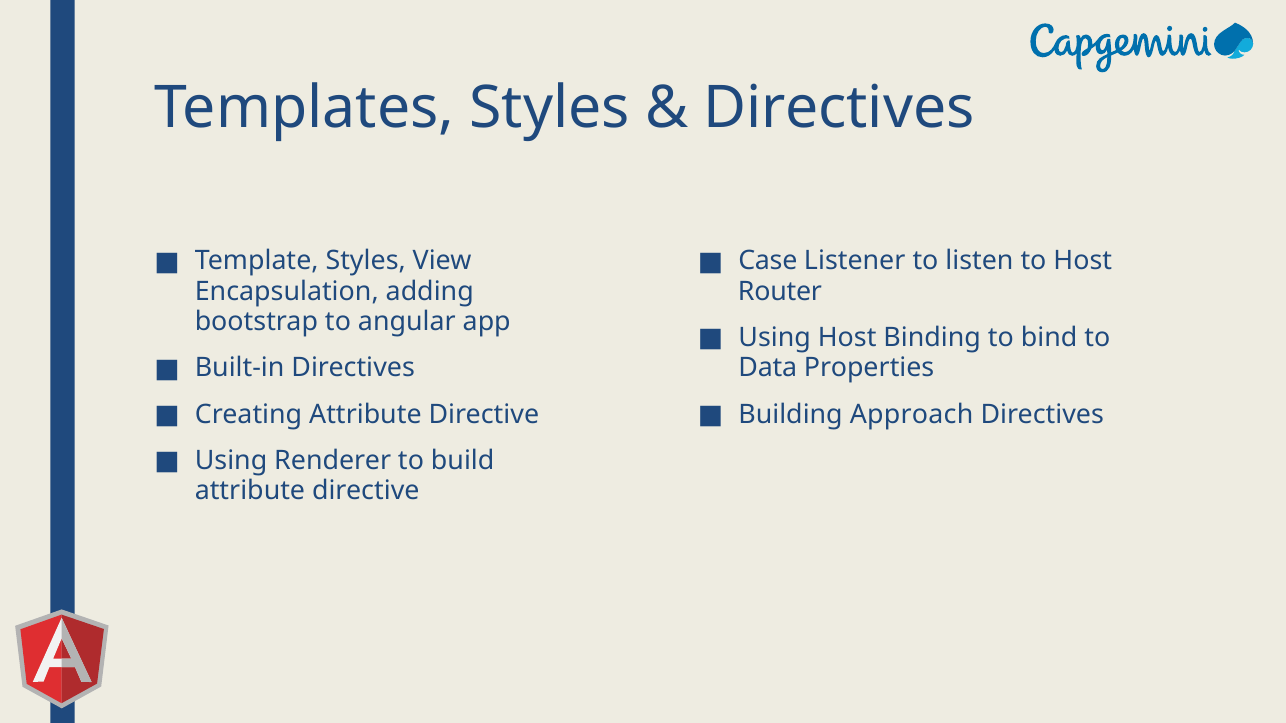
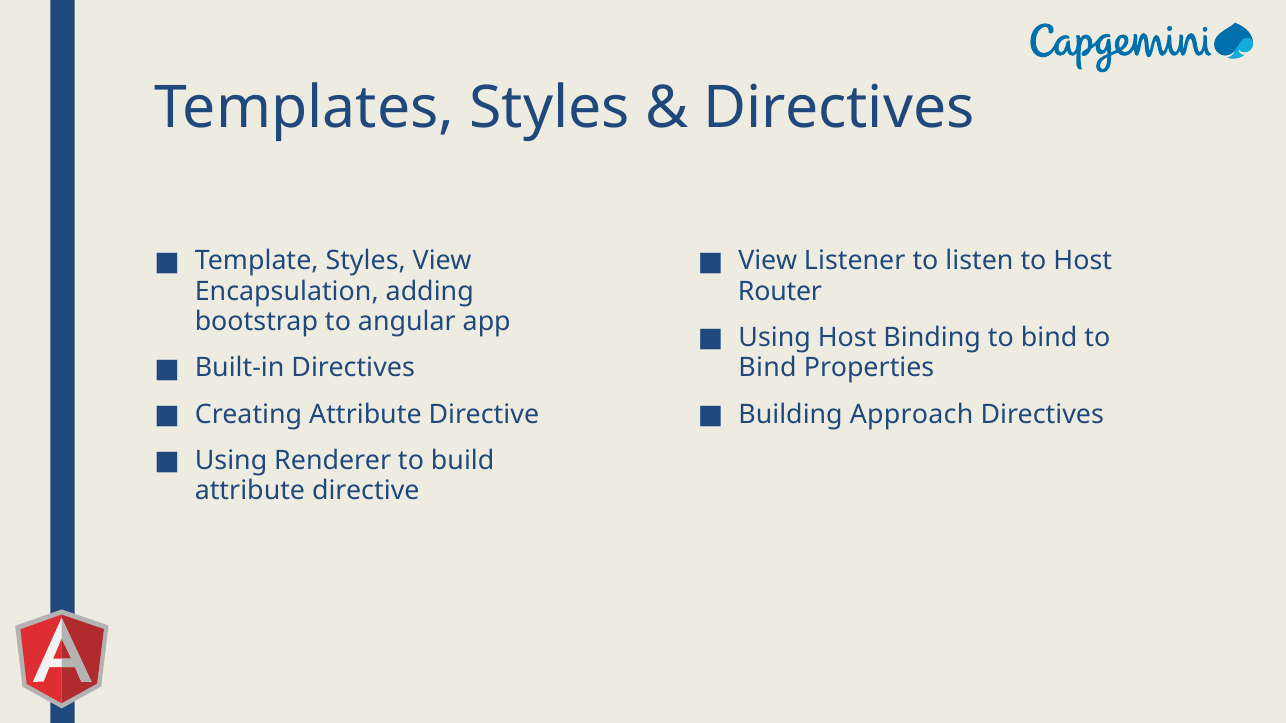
Case at (768, 261): Case -> View
Data at (768, 368): Data -> Bind
